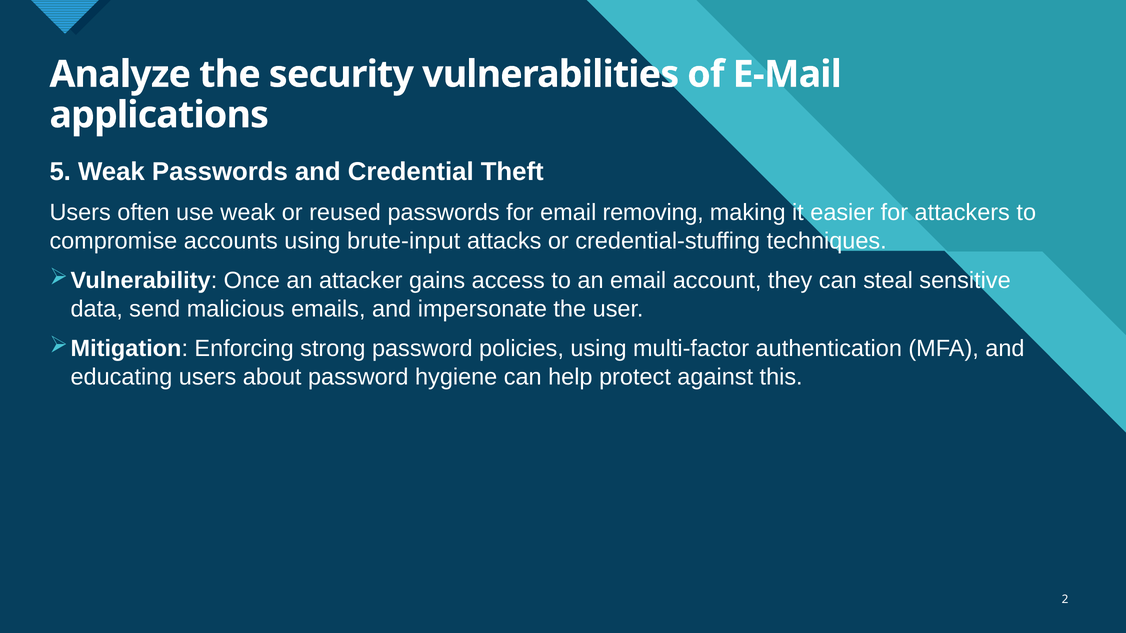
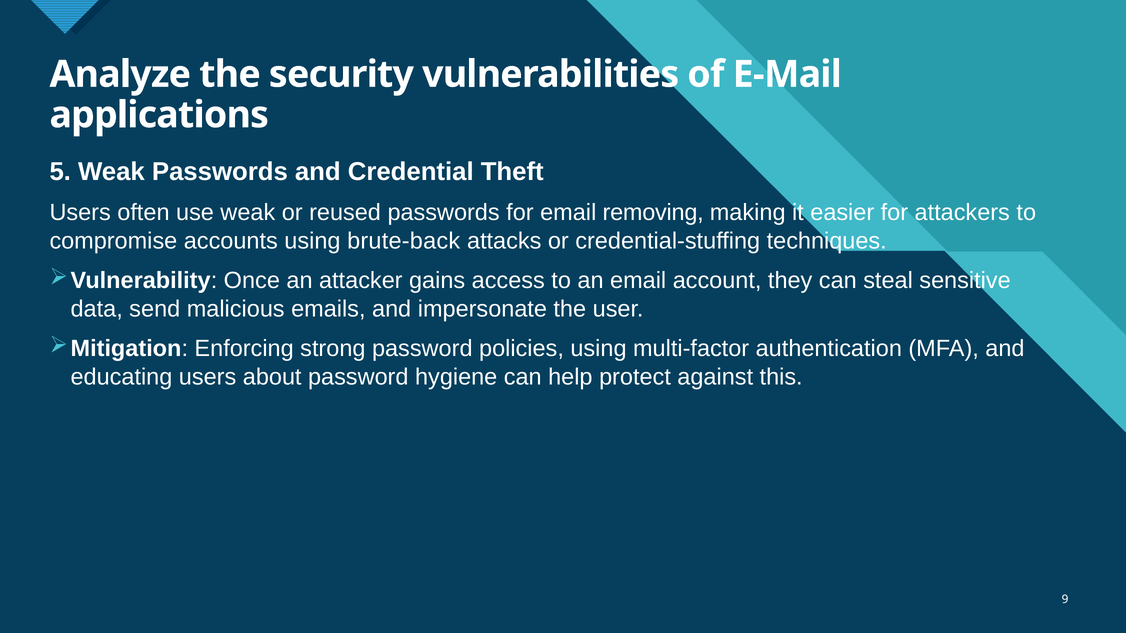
brute-input: brute-input -> brute-back
2: 2 -> 9
